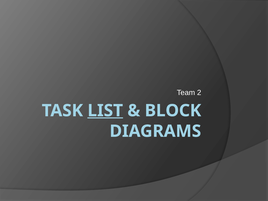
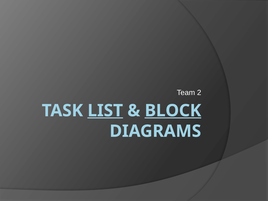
BLOCK underline: none -> present
